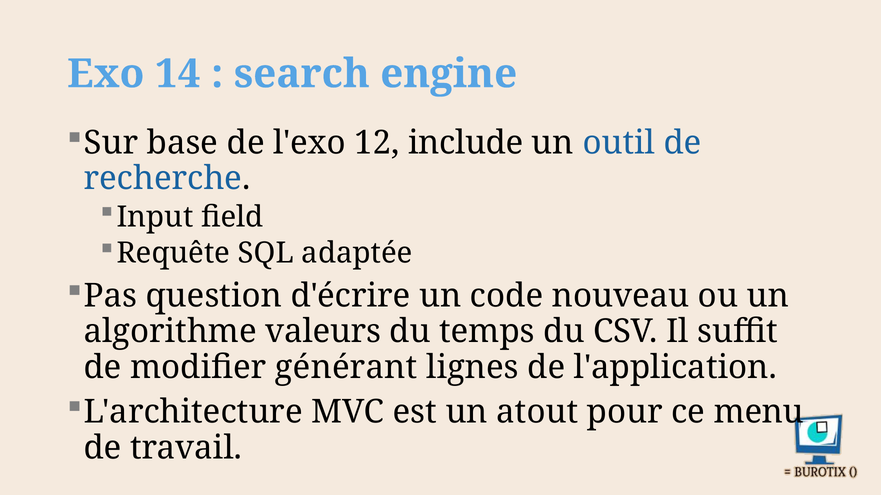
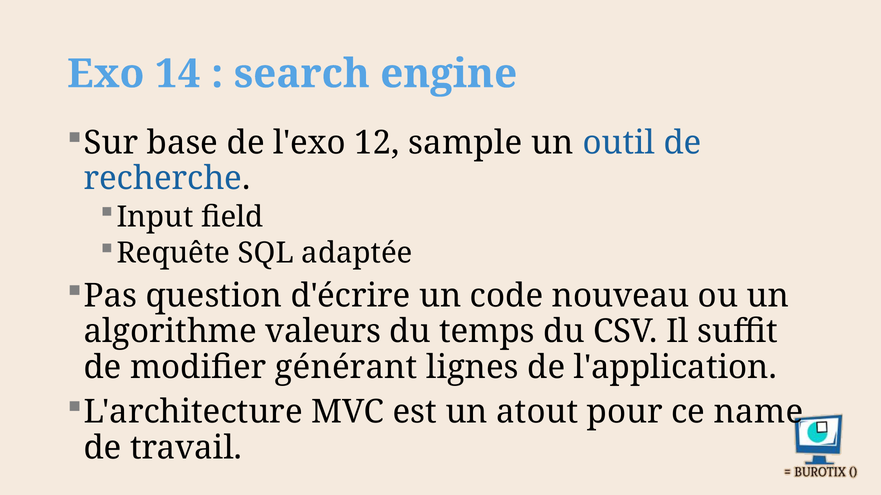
include: include -> sample
menu: menu -> name
